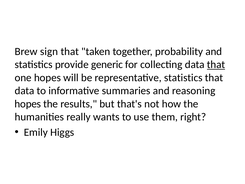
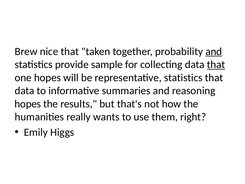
sign: sign -> nice
and at (214, 51) underline: none -> present
generic: generic -> sample
